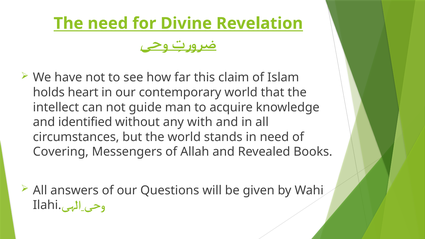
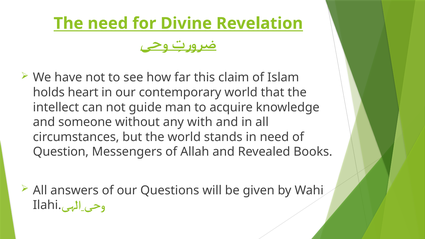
identified: identified -> someone
Covering: Covering -> Question
